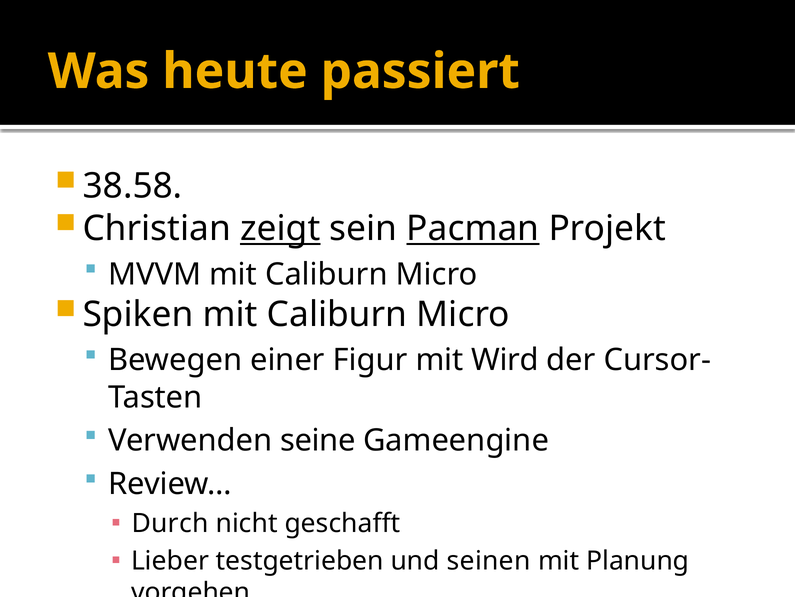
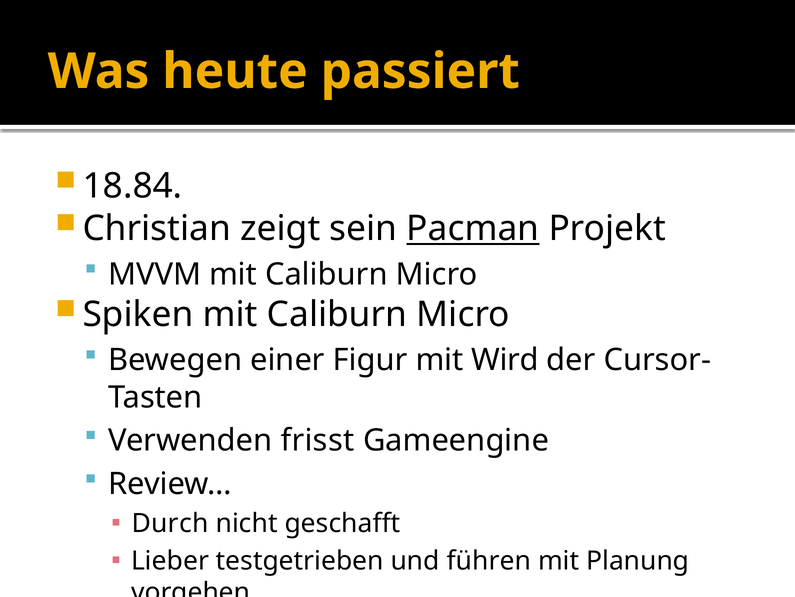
38.58: 38.58 -> 18.84
zeigt underline: present -> none
seine: seine -> frisst
seinen: seinen -> führen
